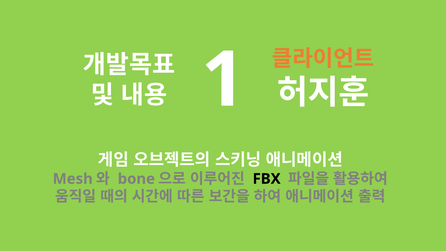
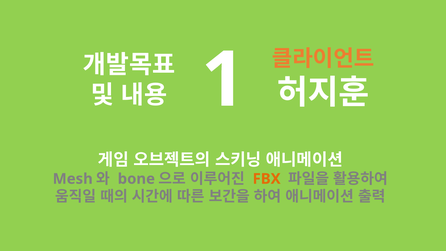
FBX colour: black -> orange
